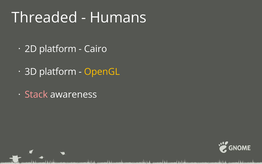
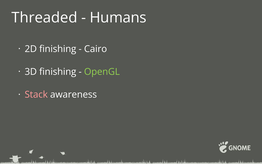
2D platform: platform -> finishing
3D platform: platform -> finishing
OpenGL colour: yellow -> light green
